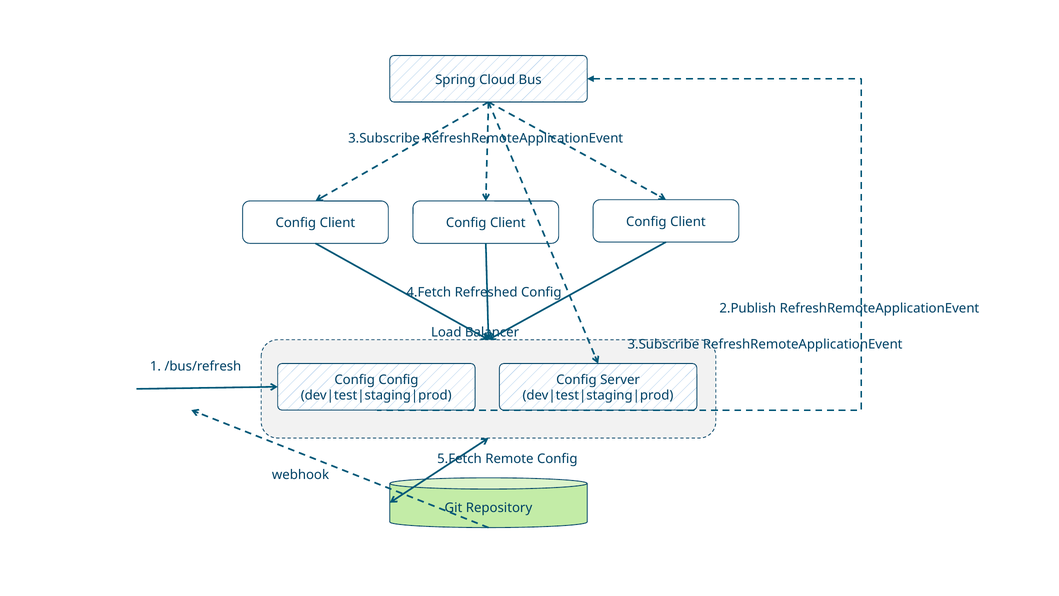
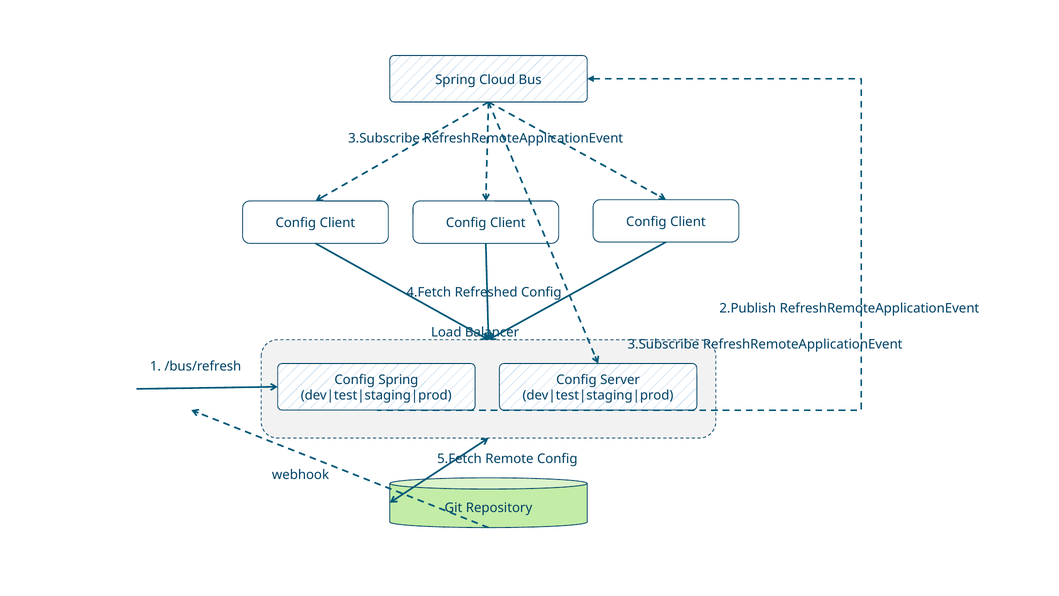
Config Config: Config -> Spring
